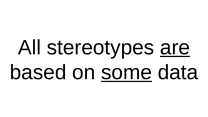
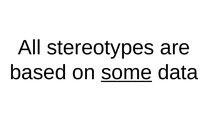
are underline: present -> none
